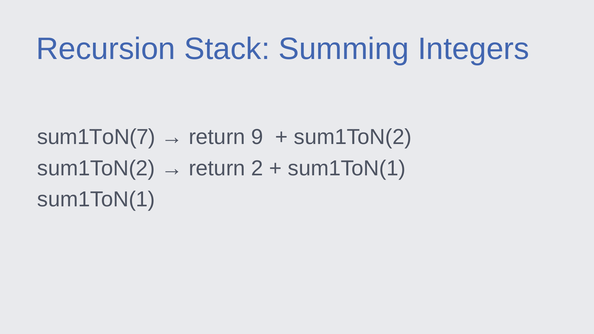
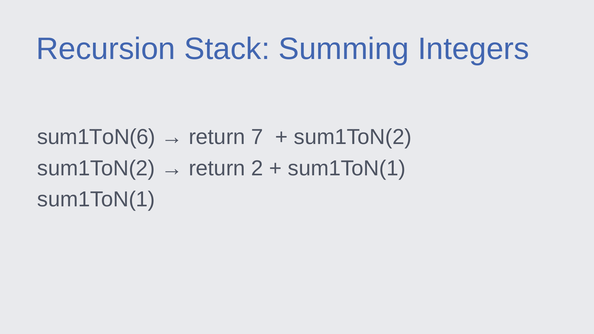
sum1ToN(7: sum1ToN(7 -> sum1ToN(6
9: 9 -> 7
